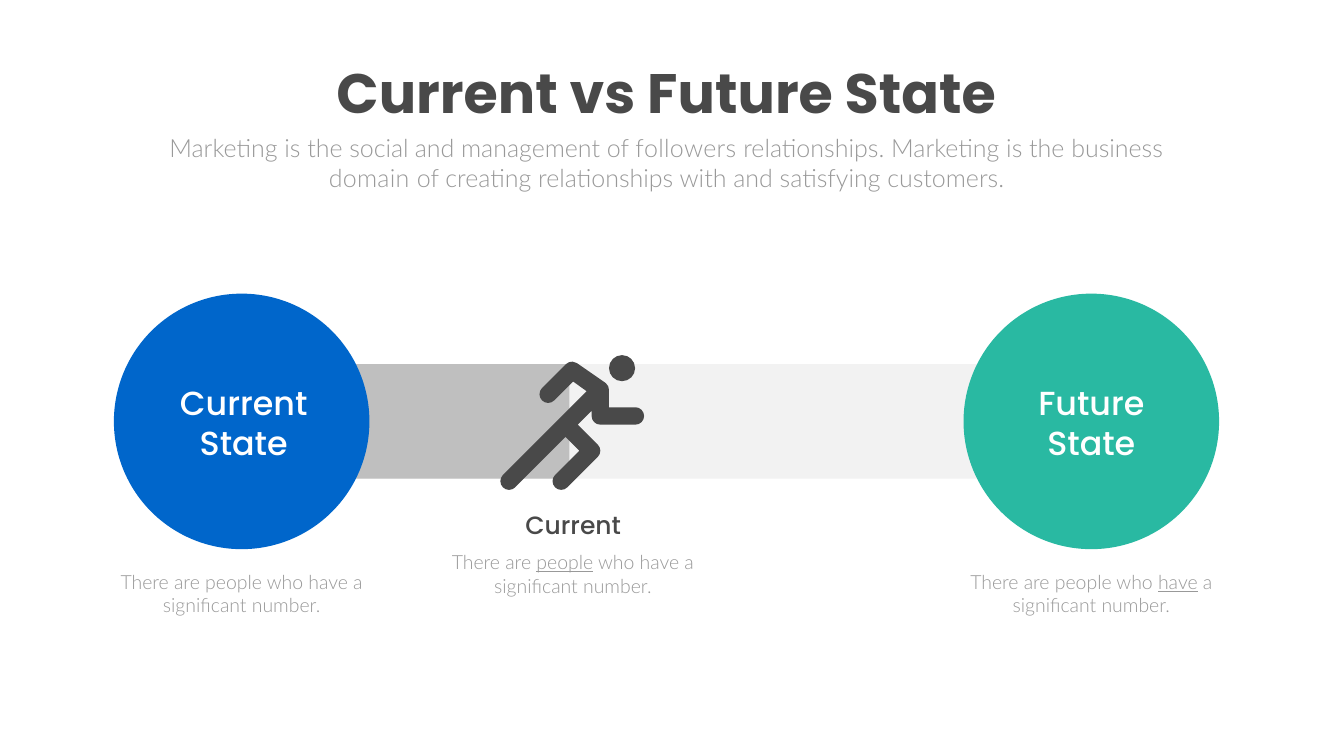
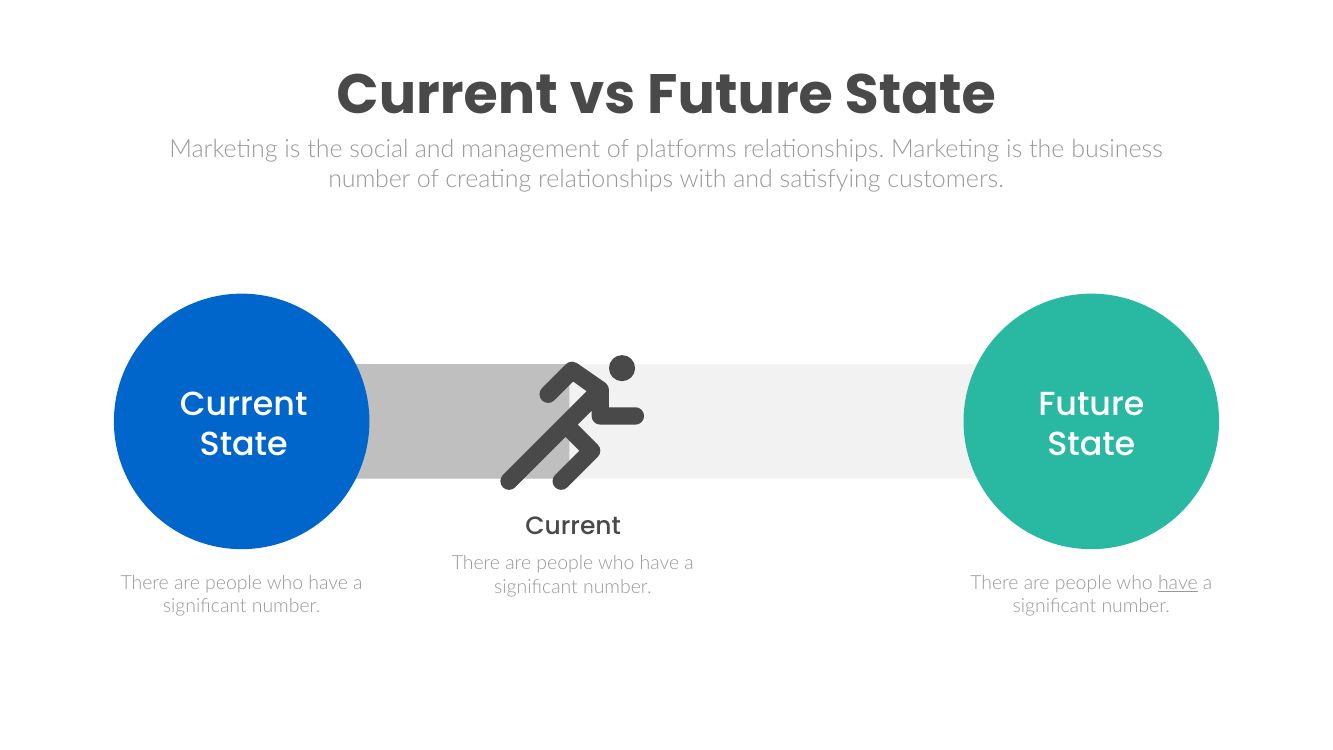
followers: followers -> platforms
domain at (369, 180): domain -> number
people at (565, 563) underline: present -> none
